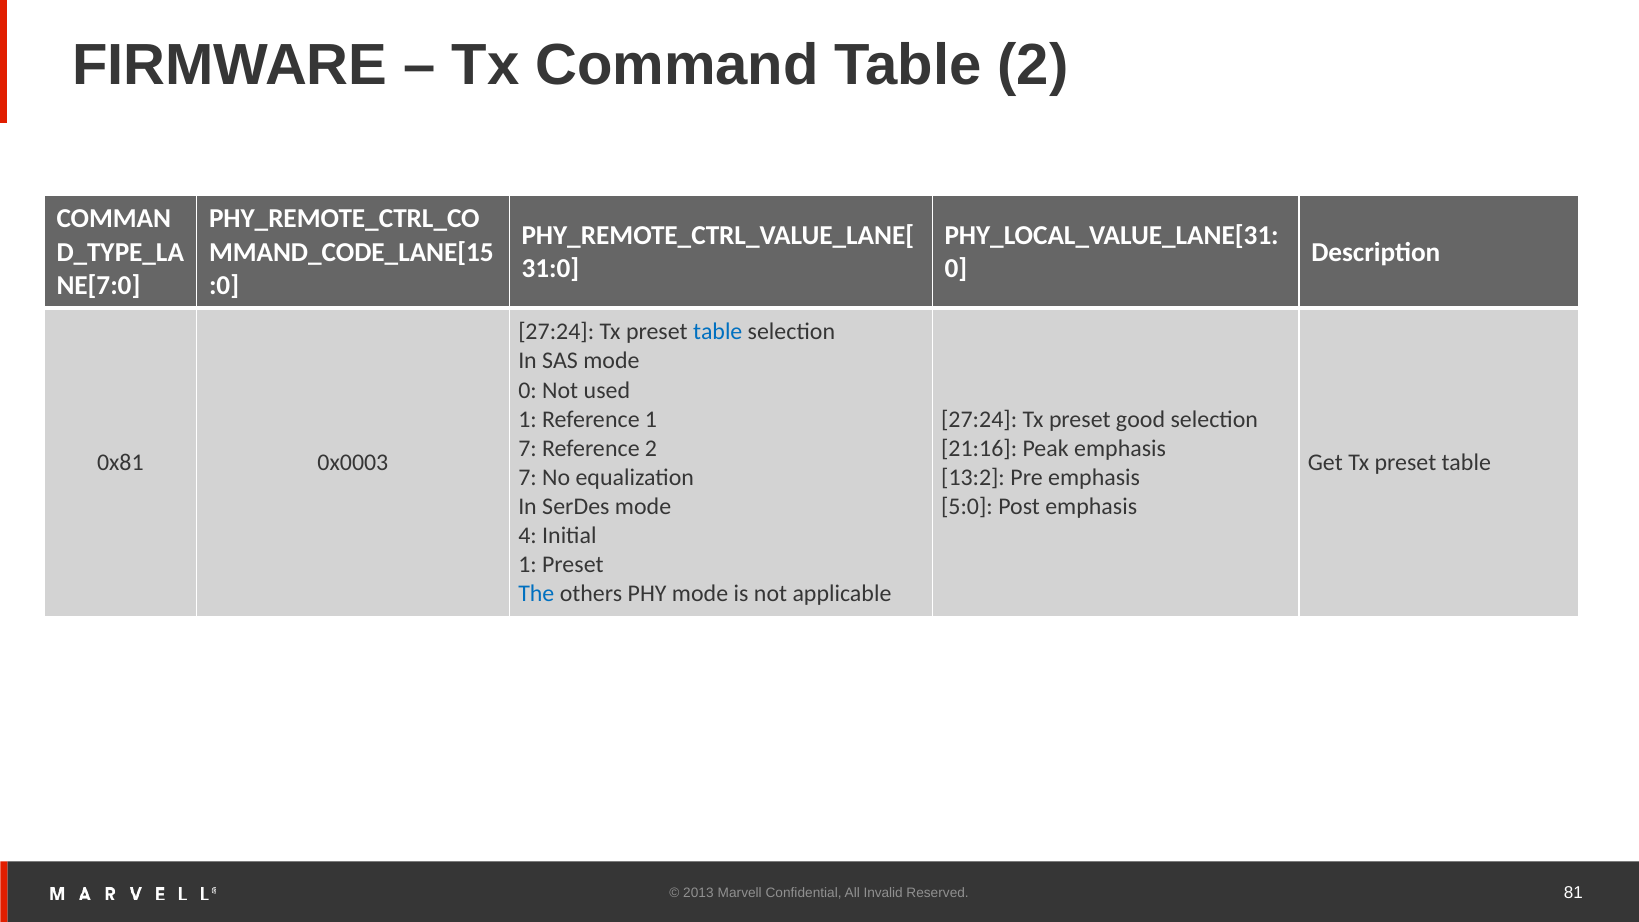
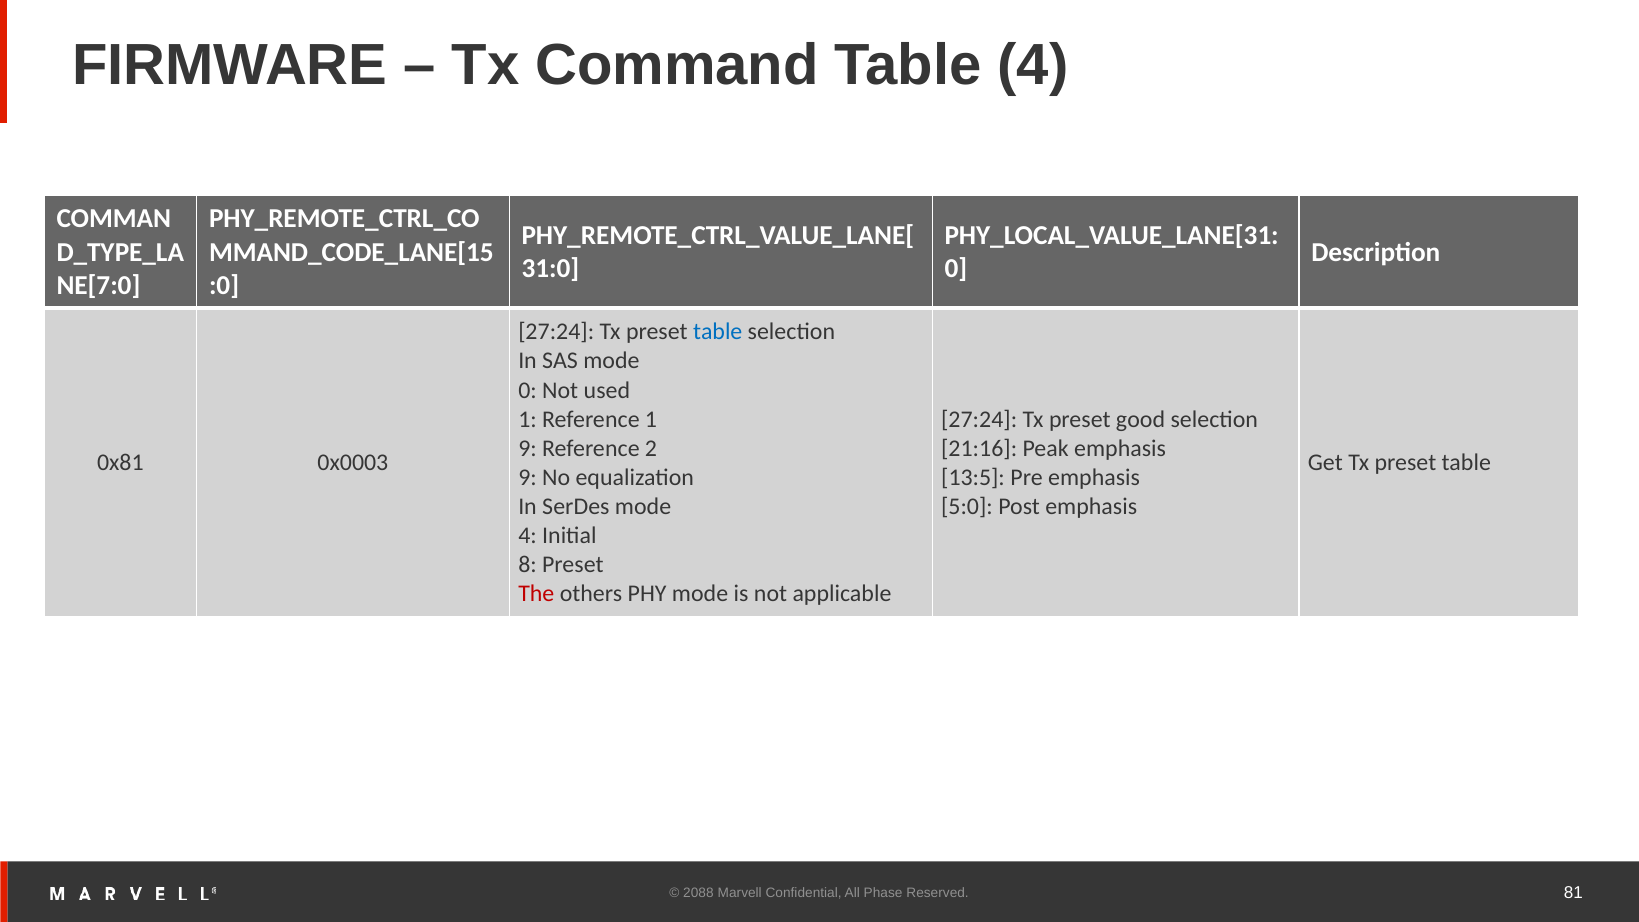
Table 2: 2 -> 4
7 at (528, 448): 7 -> 9
7 at (528, 477): 7 -> 9
13:2: 13:2 -> 13:5
1 at (528, 565): 1 -> 8
The colour: blue -> red
2013: 2013 -> 2088
Invalid: Invalid -> Phase
